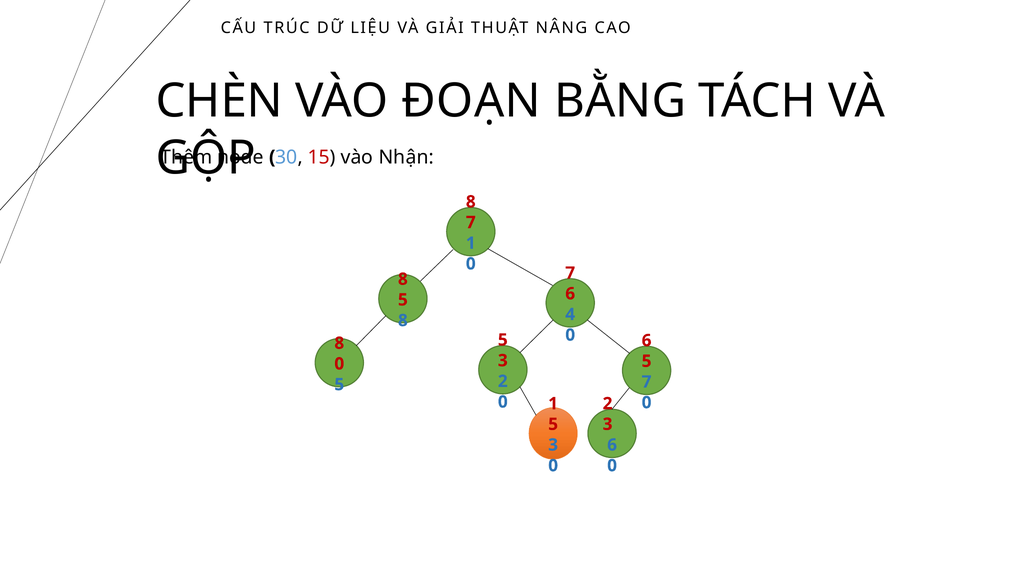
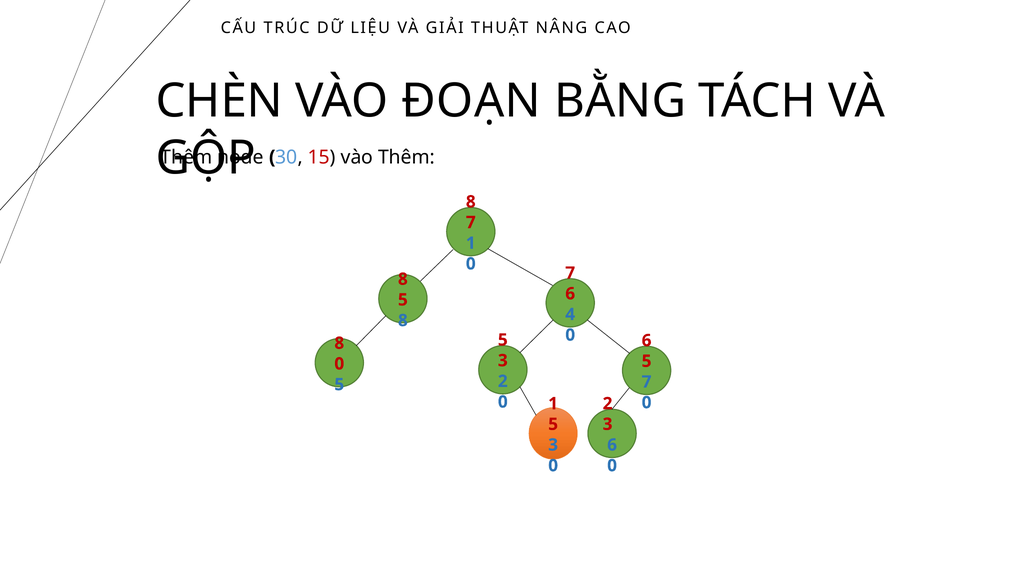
vào Nhận: Nhận -> Thêm
